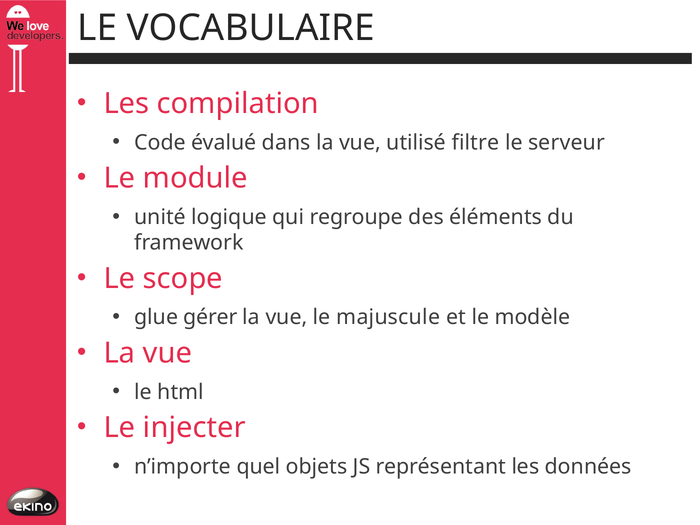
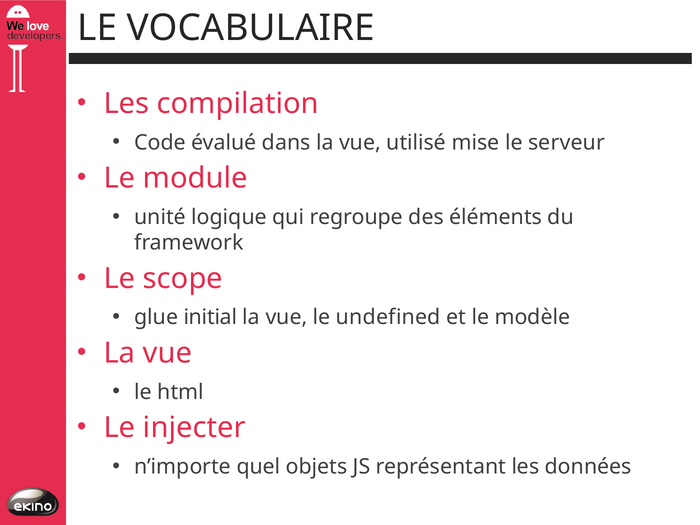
filtre: filtre -> mise
gérer: gérer -> initial
majuscule: majuscule -> undefined
